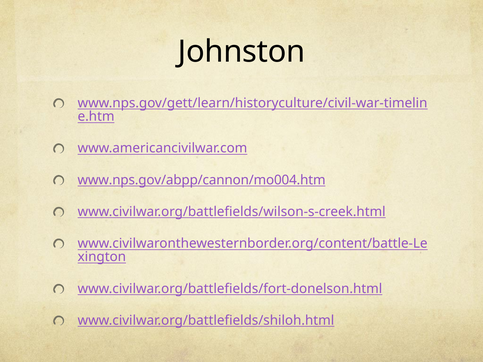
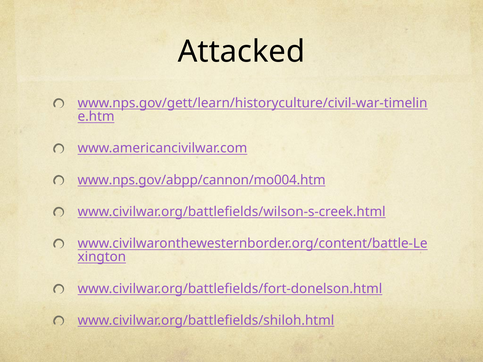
Johnston: Johnston -> Attacked
